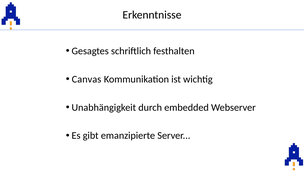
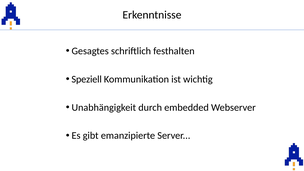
Canvas: Canvas -> Speziell
